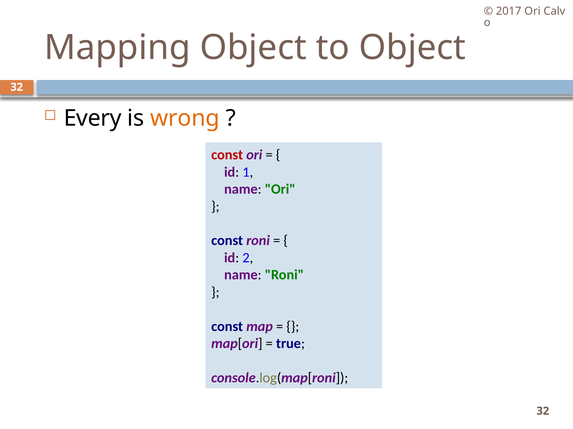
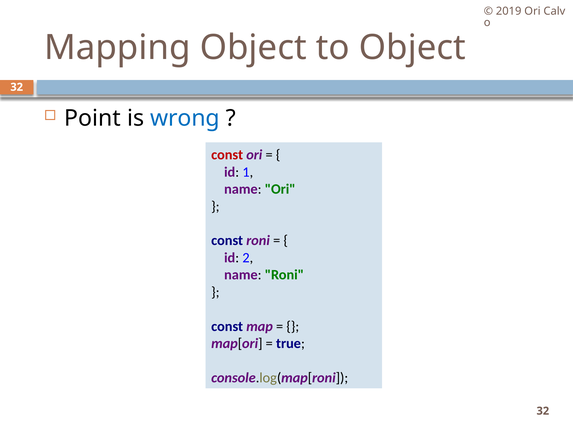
2017: 2017 -> 2019
Every: Every -> Point
wrong colour: orange -> blue
